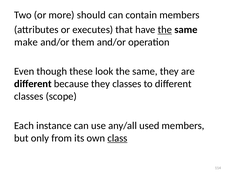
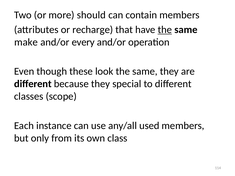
executes: executes -> recharge
them: them -> every
they classes: classes -> special
class underline: present -> none
